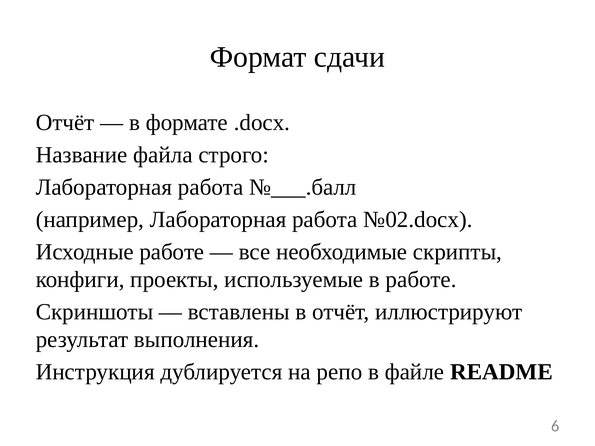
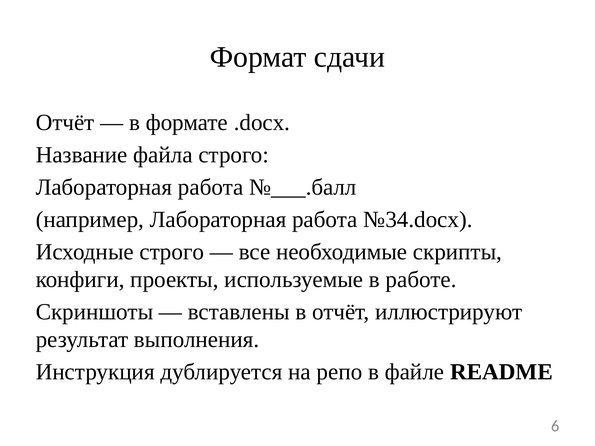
№02.docx: №02.docx -> №34.docx
Исходные работе: работе -> строго
